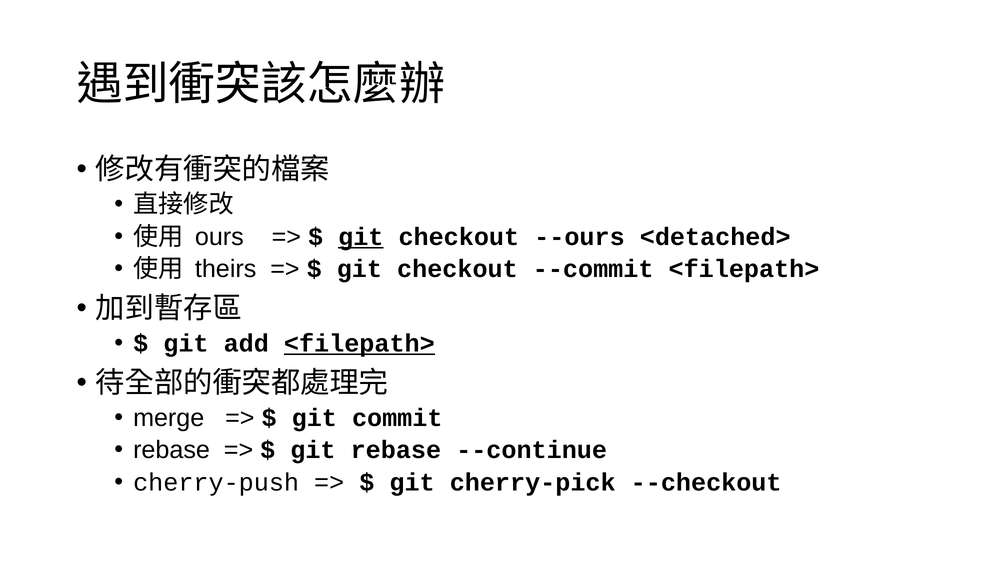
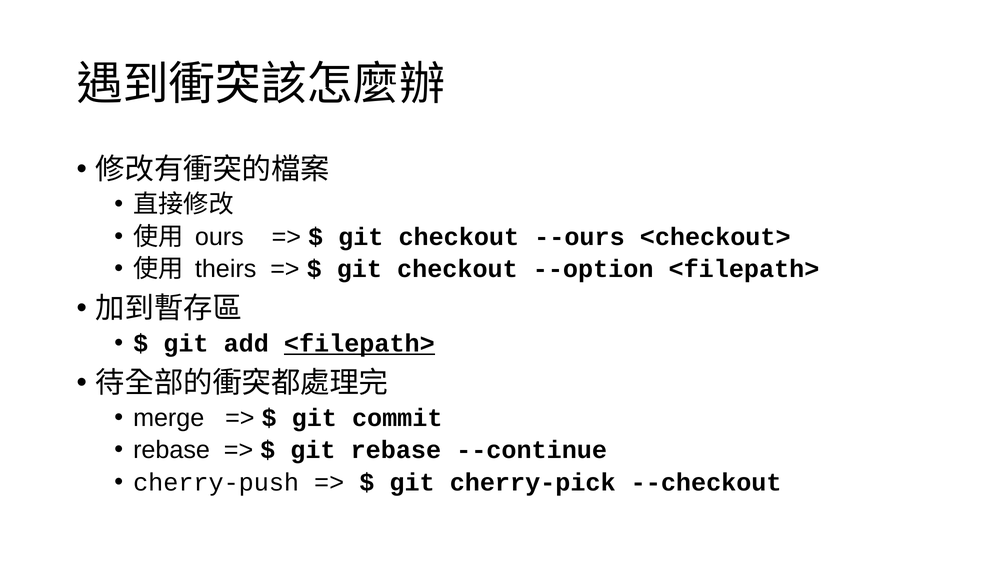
git at (361, 237) underline: present -> none
<detached>: <detached> -> <checkout>
--commit: --commit -> --option
